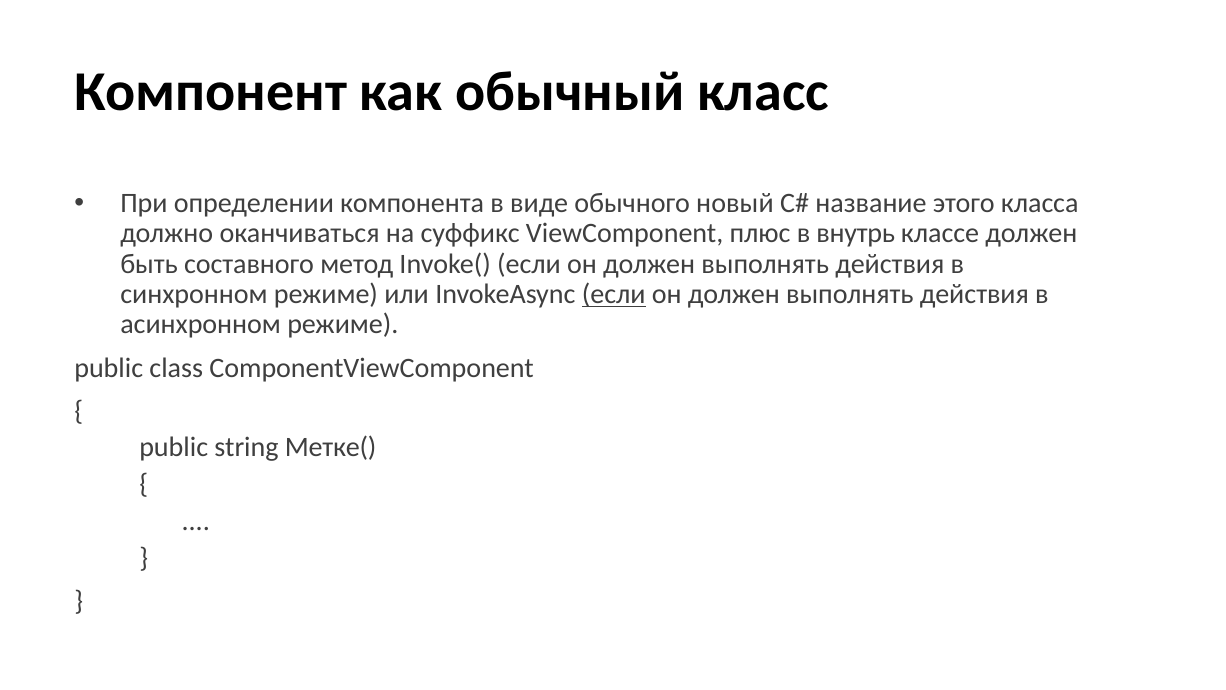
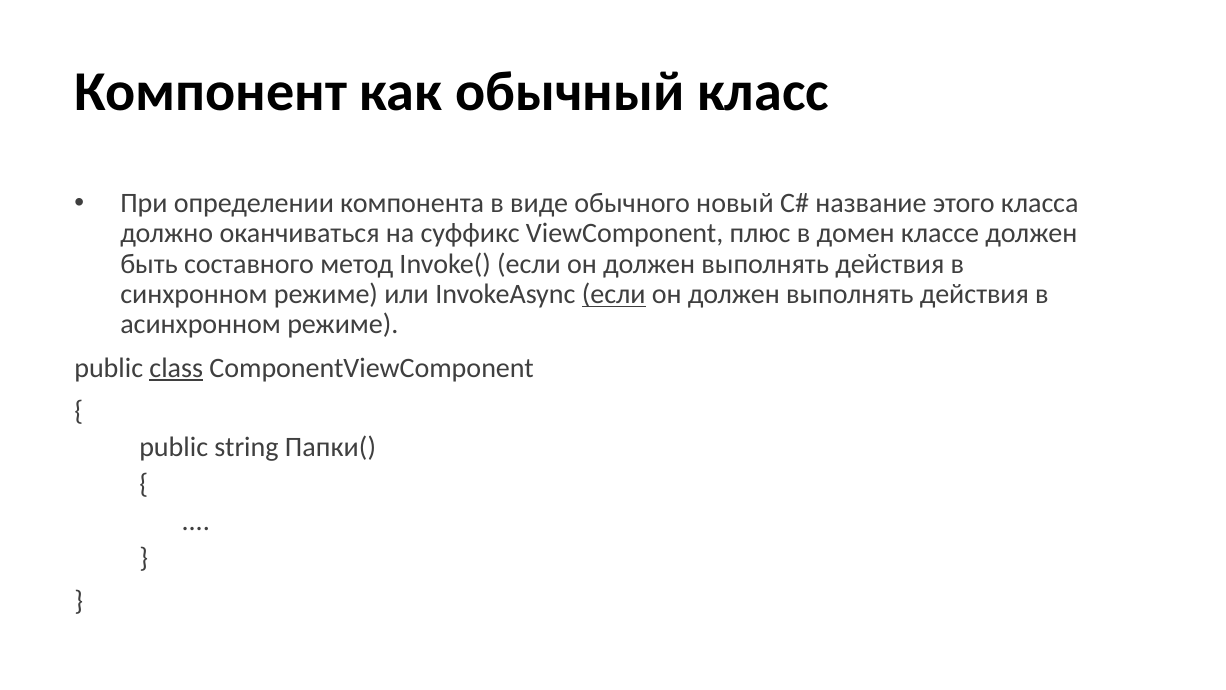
внутрь: внутрь -> домен
class underline: none -> present
Метке(: Метке( -> Папки(
